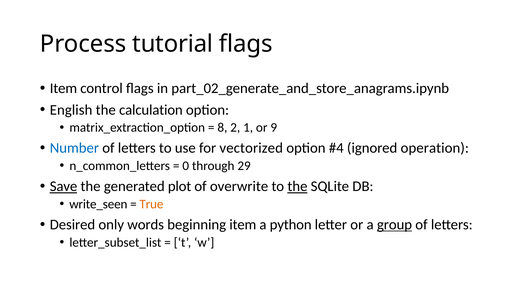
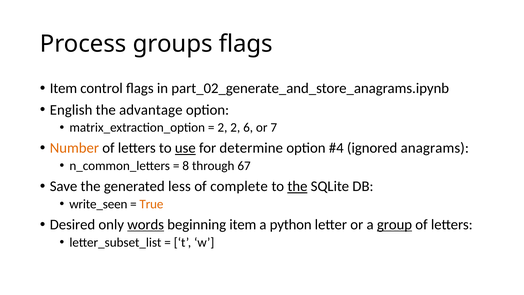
tutorial: tutorial -> groups
calculation: calculation -> advantage
8 at (222, 127): 8 -> 2
1: 1 -> 6
9: 9 -> 7
Number colour: blue -> orange
use underline: none -> present
vectorized: vectorized -> determine
operation: operation -> anagrams
0: 0 -> 8
29: 29 -> 67
Save underline: present -> none
plot: plot -> less
overwrite: overwrite -> complete
words underline: none -> present
